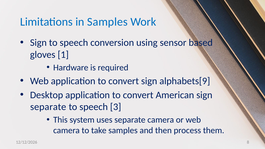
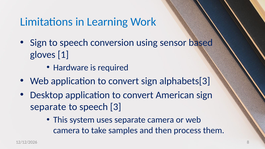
in Samples: Samples -> Learning
alphabets[9: alphabets[9 -> alphabets[3
